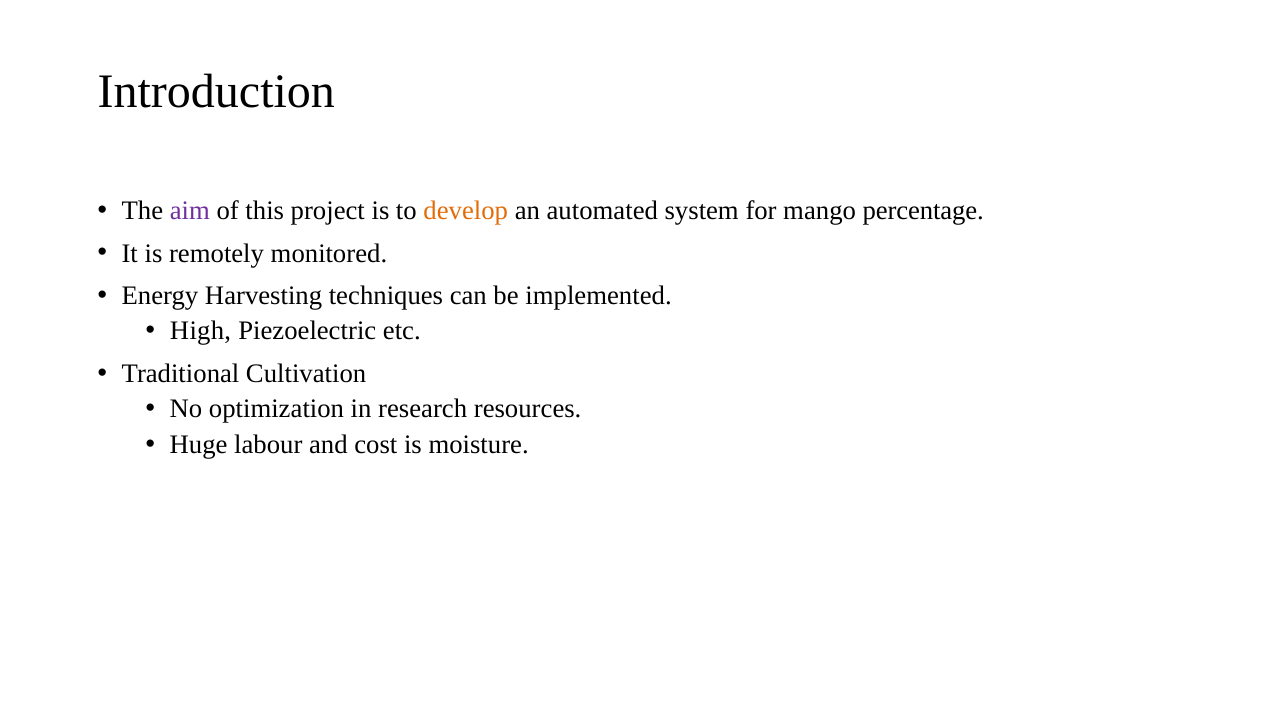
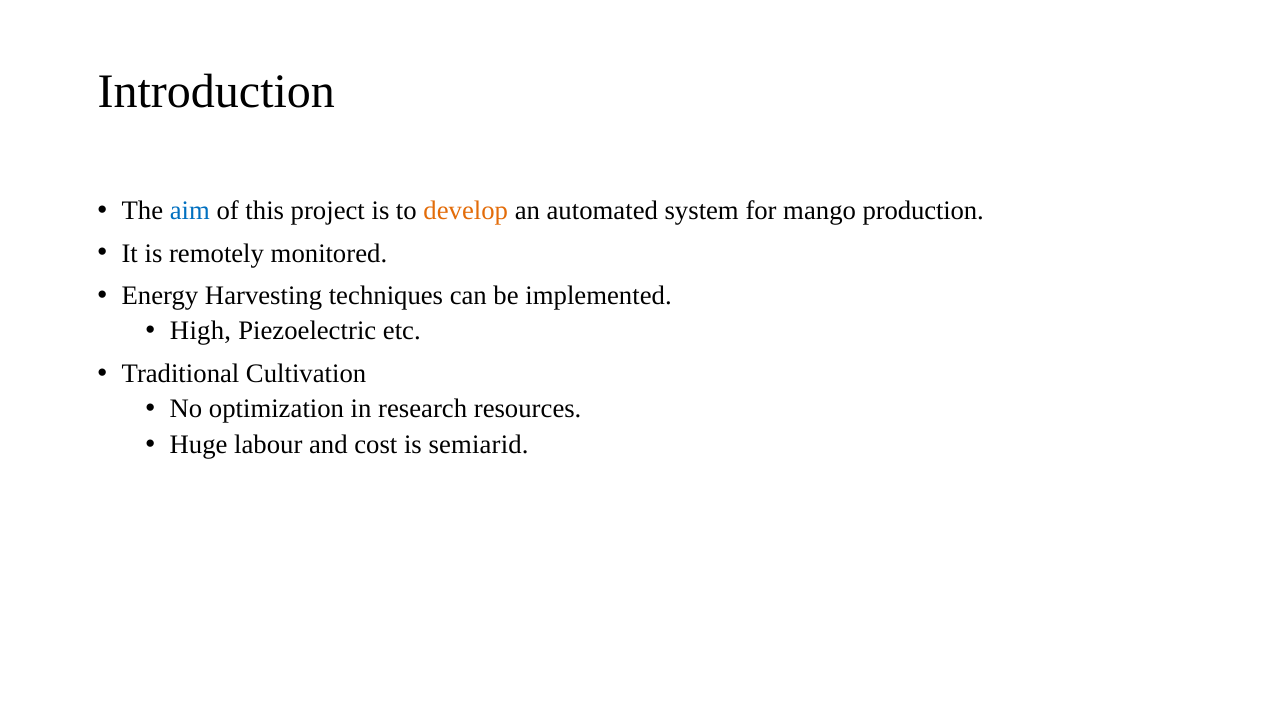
aim colour: purple -> blue
percentage: percentage -> production
moisture: moisture -> semiarid
